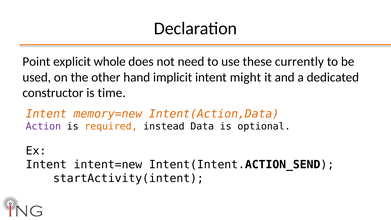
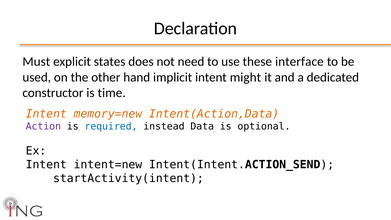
Point: Point -> Must
whole: whole -> states
currently: currently -> interface
required colour: orange -> blue
